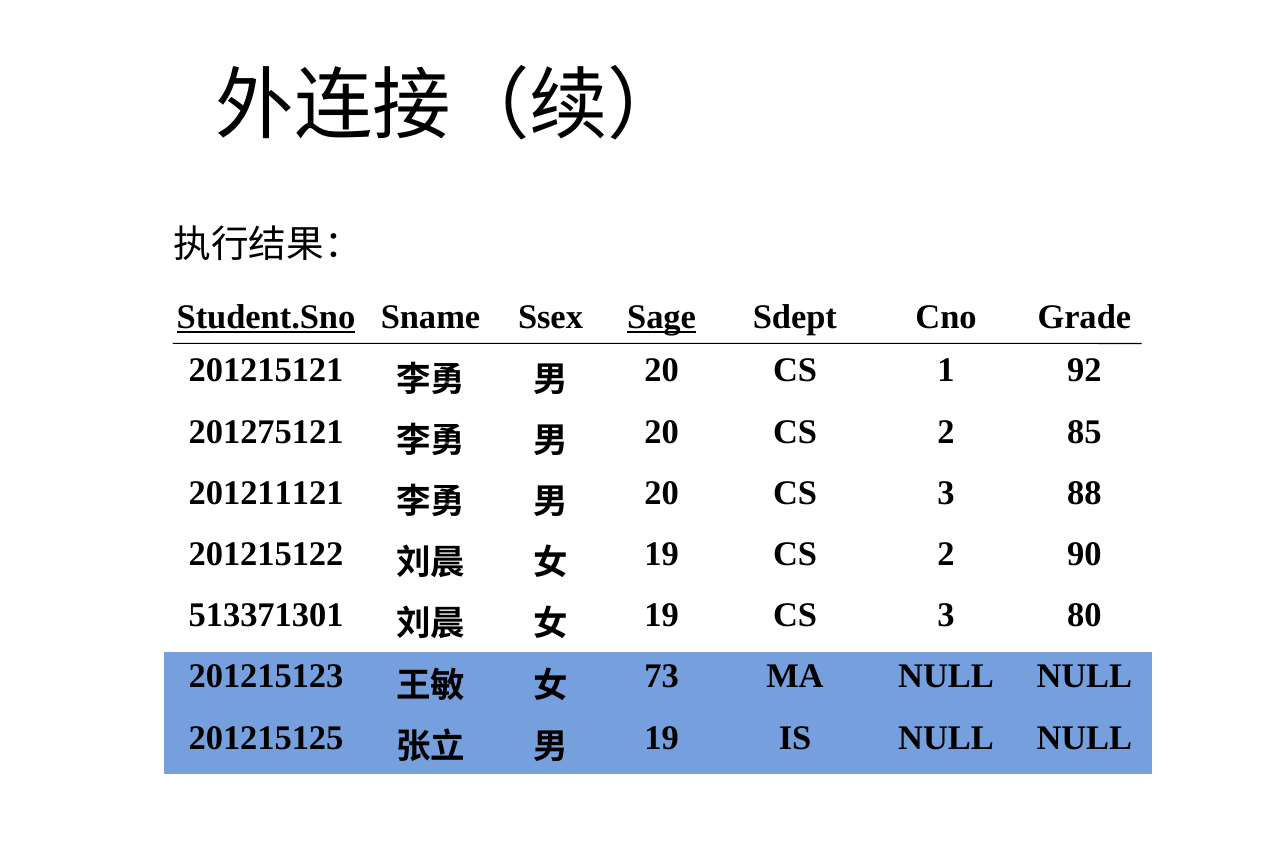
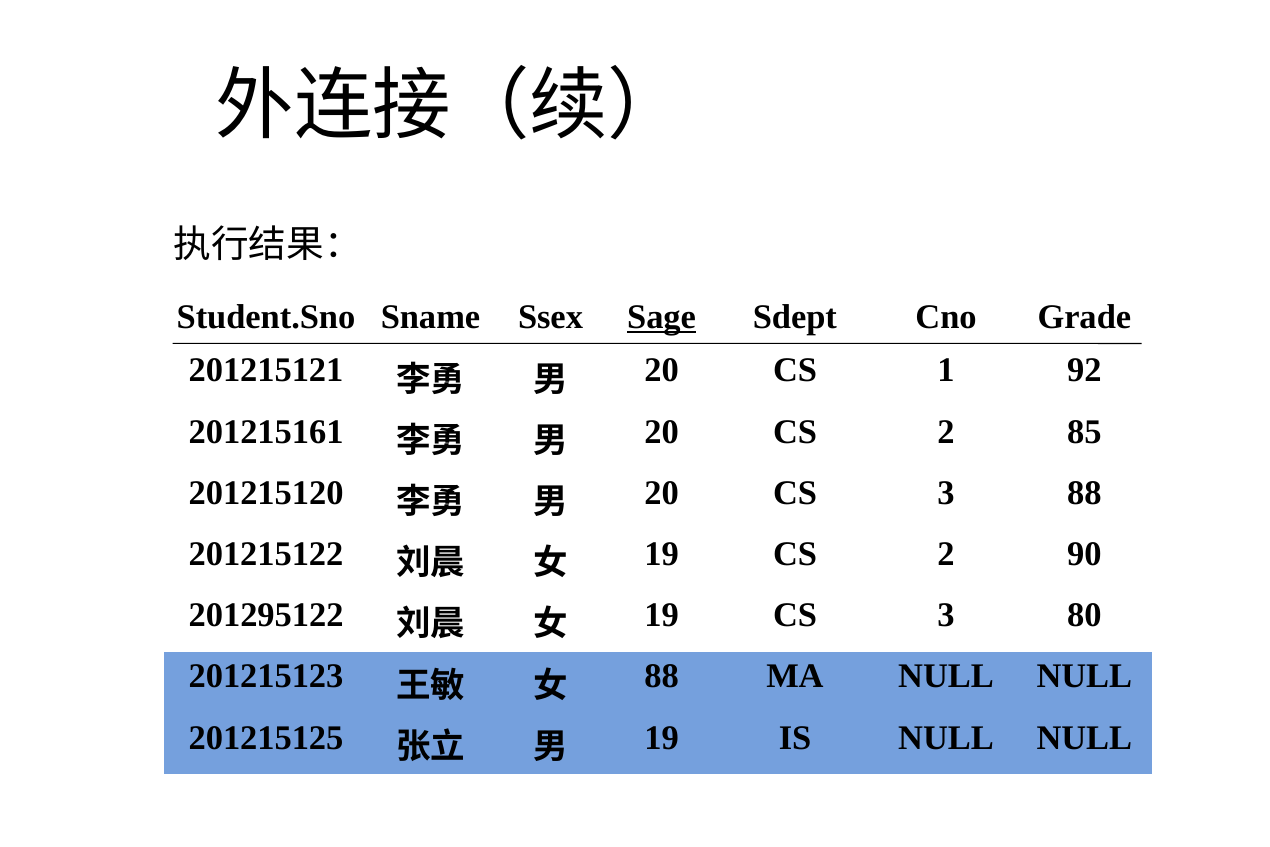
Student.Sno underline: present -> none
201275121: 201275121 -> 201215161
201211121: 201211121 -> 201215120
513371301: 513371301 -> 201295122
73 at (662, 676): 73 -> 88
